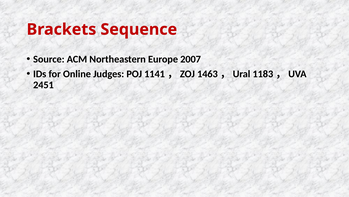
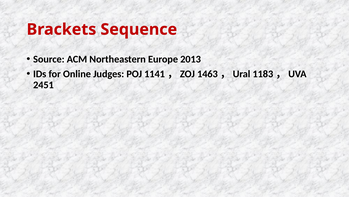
2007: 2007 -> 2013
